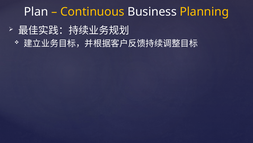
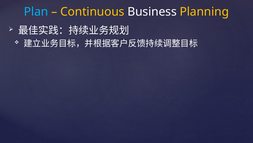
Plan colour: white -> light blue
